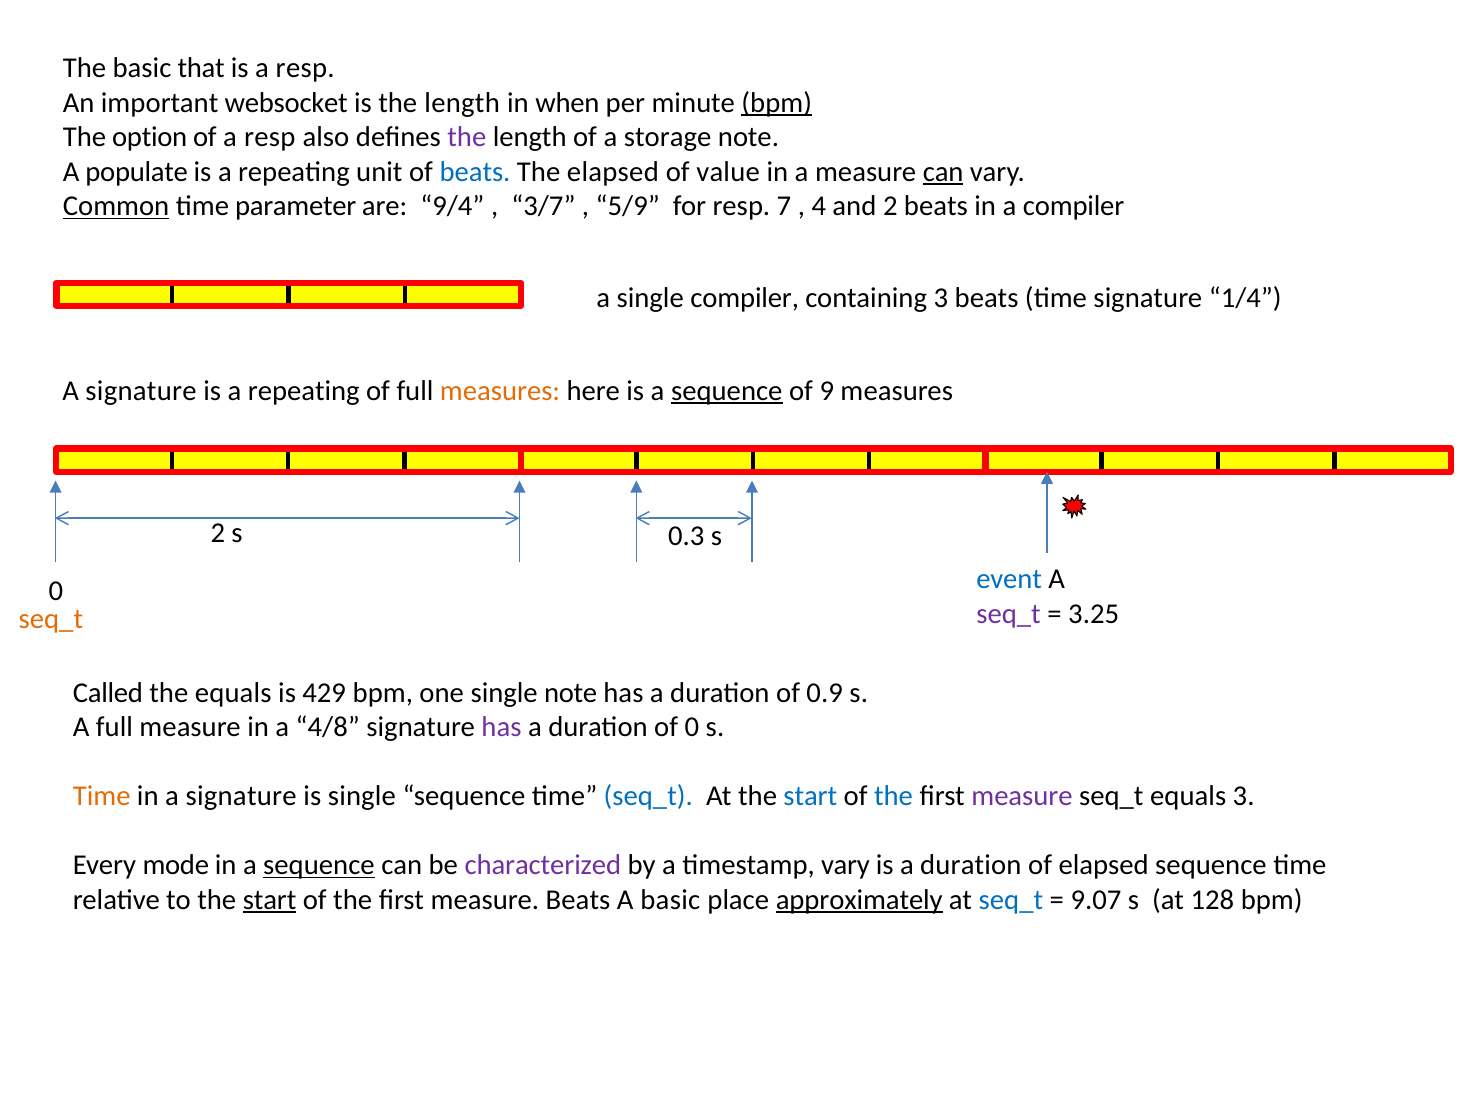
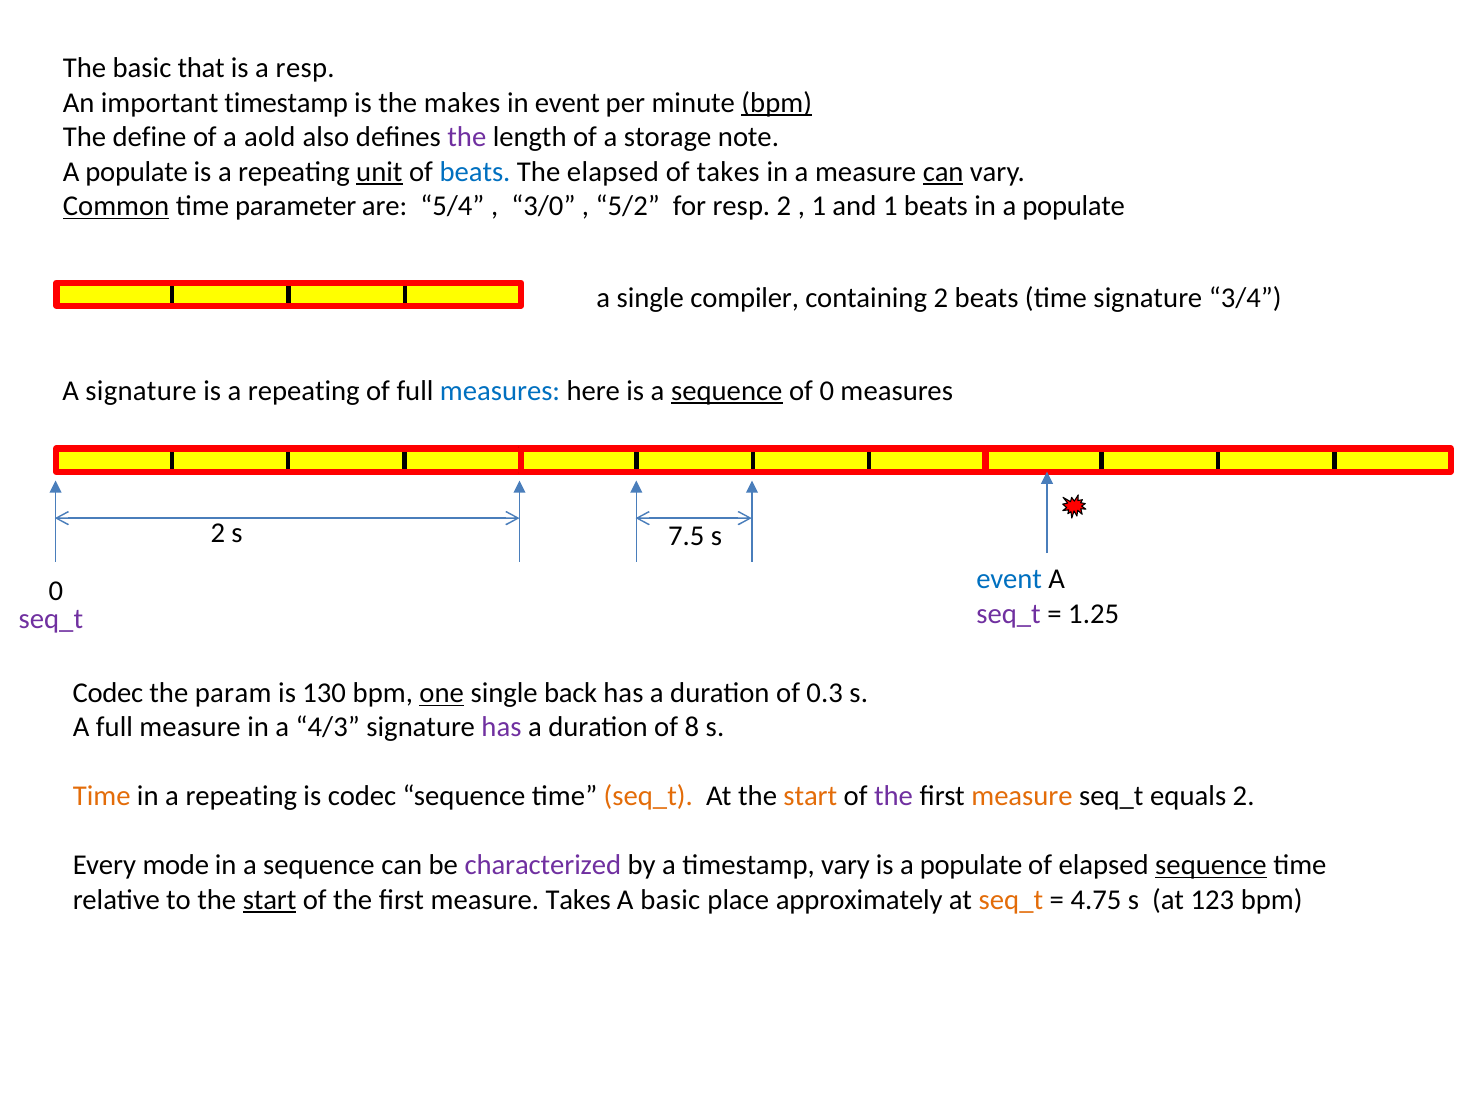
important websocket: websocket -> timestamp
is the length: length -> makes
in when: when -> event
option: option -> define
of a resp: resp -> aold
unit underline: none -> present
of value: value -> takes
9/4: 9/4 -> 5/4
3/7: 3/7 -> 3/0
5/9: 5/9 -> 5/2
resp 7: 7 -> 2
4 at (819, 206): 4 -> 1
and 2: 2 -> 1
in a compiler: compiler -> populate
containing 3: 3 -> 2
1/4: 1/4 -> 3/4
measures at (500, 391) colour: orange -> blue
of 9: 9 -> 0
0.3: 0.3 -> 7.5
3.25: 3.25 -> 1.25
seq_t at (51, 619) colour: orange -> purple
Called at (108, 693): Called -> Codec
the equals: equals -> param
429: 429 -> 130
one underline: none -> present
single note: note -> back
0.9: 0.9 -> 0.3
4/8: 4/8 -> 4/3
of 0: 0 -> 8
in a signature: signature -> repeating
is single: single -> codec
seq_t at (648, 796) colour: blue -> orange
start at (810, 796) colour: blue -> orange
the at (894, 796) colour: blue -> purple
measure at (1022, 796) colour: purple -> orange
equals 3: 3 -> 2
sequence at (319, 865) underline: present -> none
is a duration: duration -> populate
sequence at (1211, 865) underline: none -> present
measure Beats: Beats -> Takes
approximately underline: present -> none
seq_t at (1011, 900) colour: blue -> orange
9.07: 9.07 -> 4.75
128: 128 -> 123
